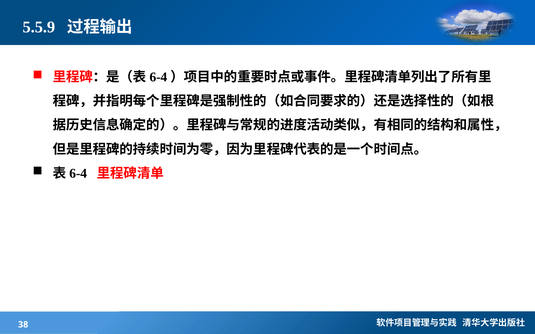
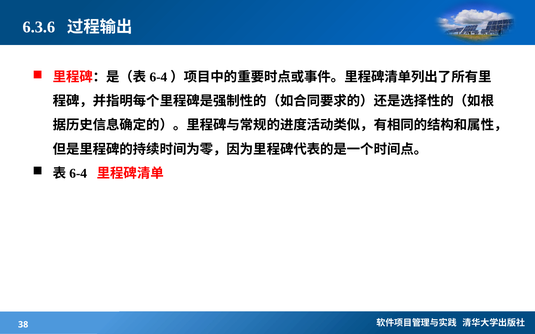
5.5.9: 5.5.9 -> 6.3.6
